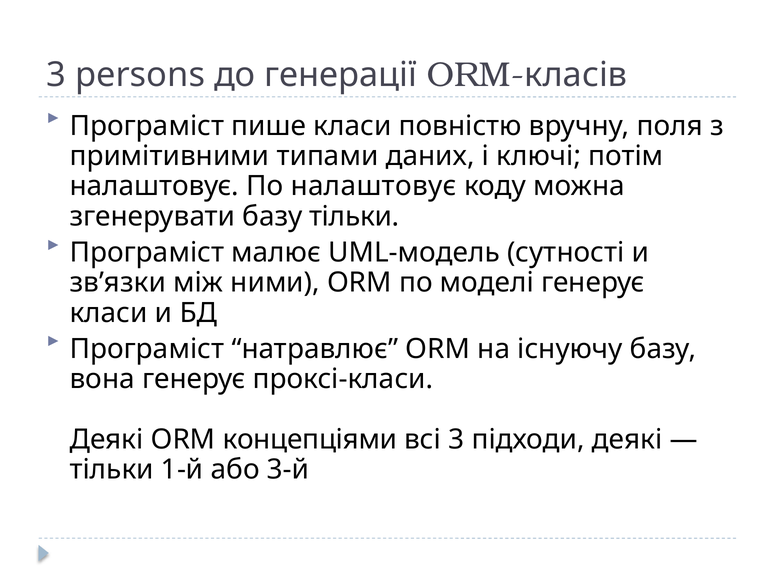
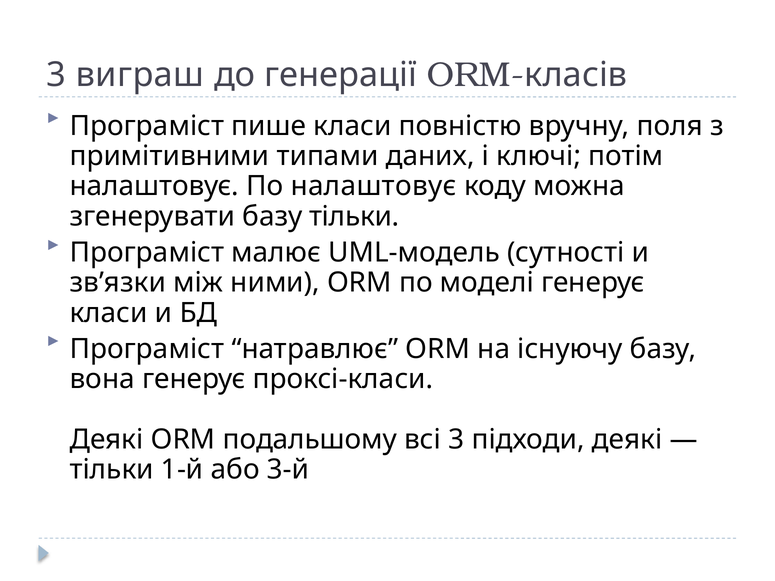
persons: persons -> виграш
концепціями: концепціями -> подальшому
